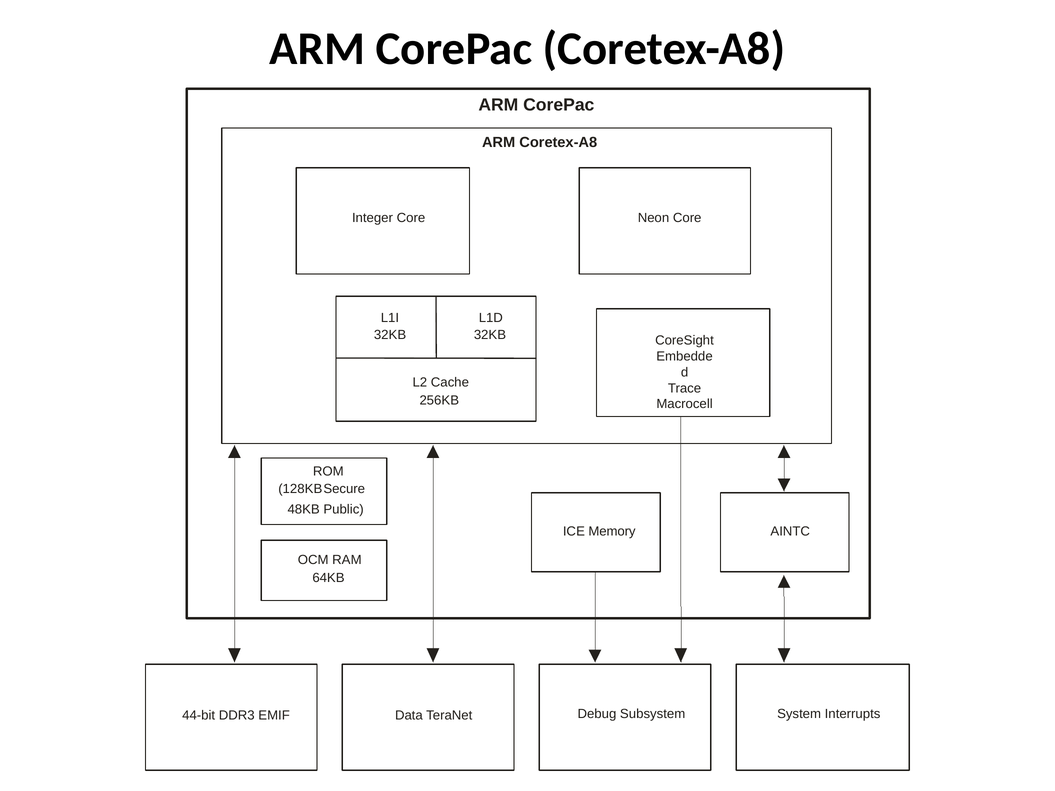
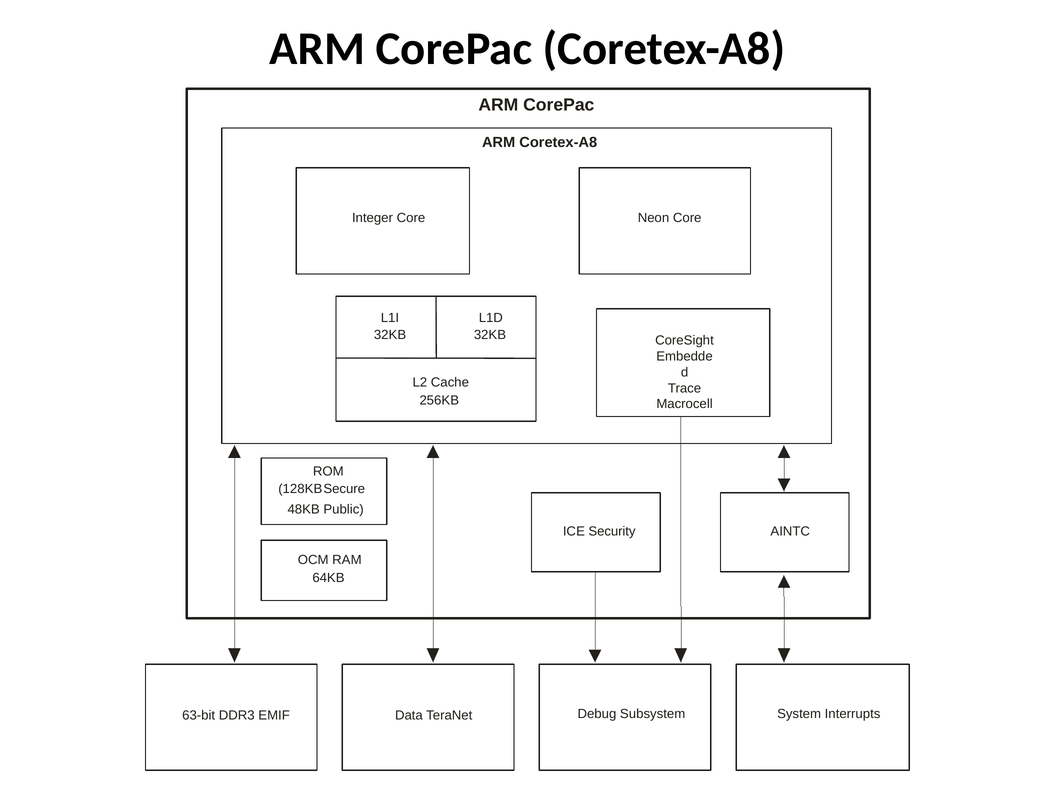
Memory: Memory -> Security
44-bit: 44-bit -> 63-bit
